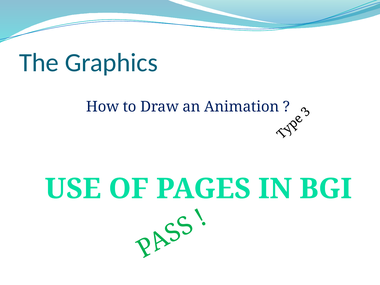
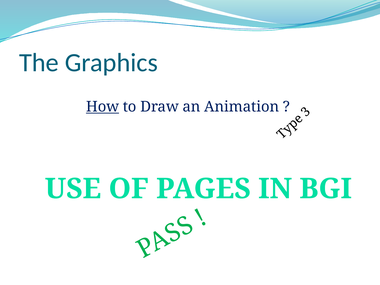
How underline: none -> present
